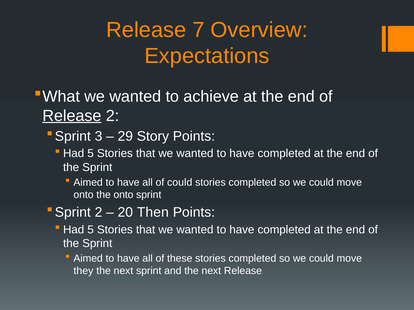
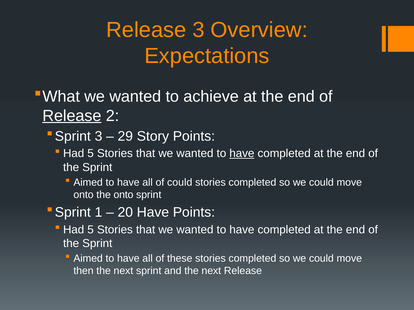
Release 7: 7 -> 3
have at (242, 154) underline: none -> present
2 at (99, 213): 2 -> 1
20 Then: Then -> Have
they: they -> then
